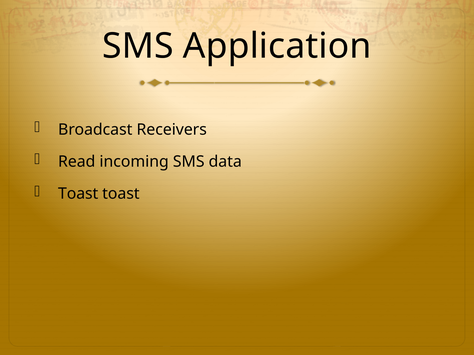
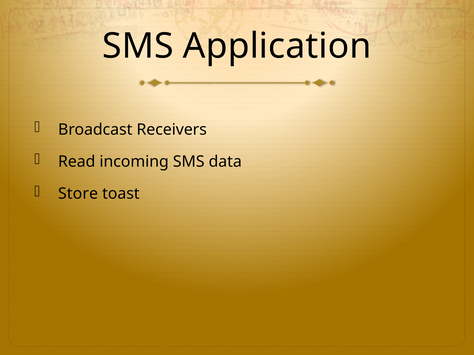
Toast at (78, 194): Toast -> Store
